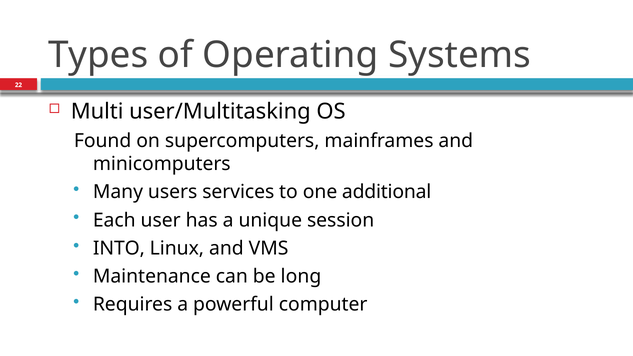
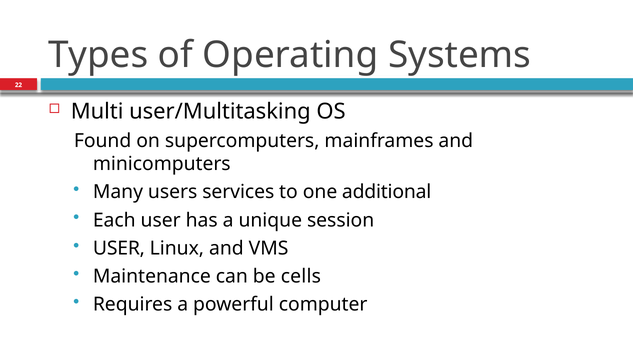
INTO at (119, 248): INTO -> USER
long: long -> cells
